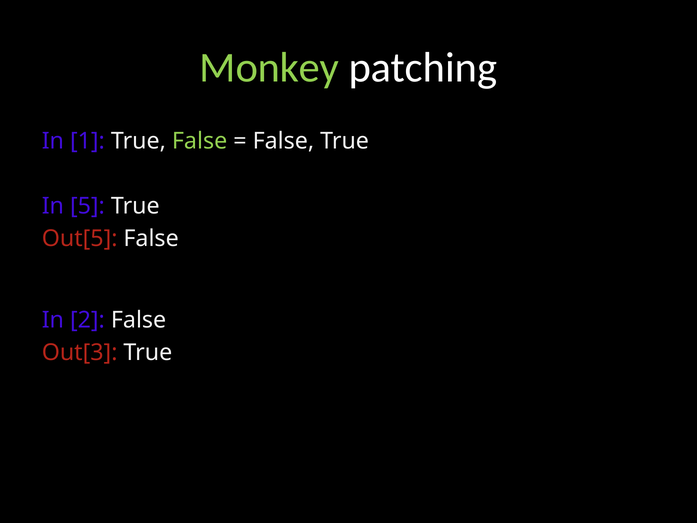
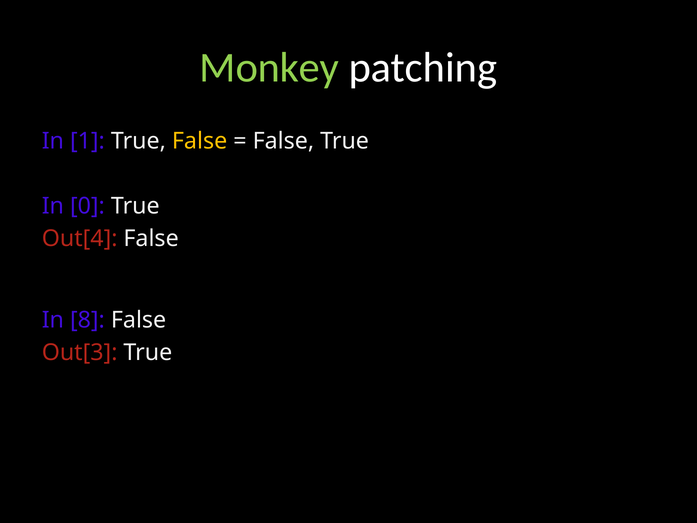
False at (200, 141) colour: light green -> yellow
5: 5 -> 0
Out[5: Out[5 -> Out[4
2: 2 -> 8
